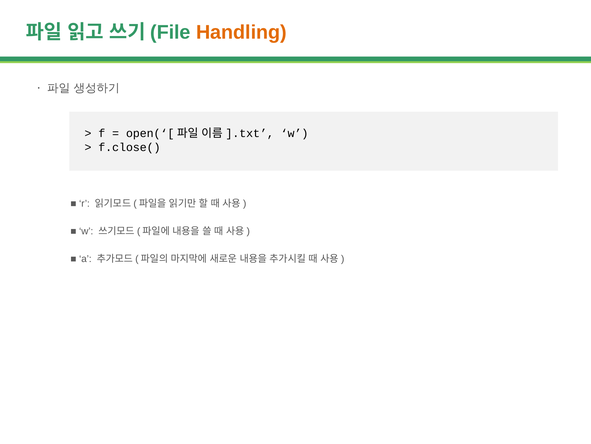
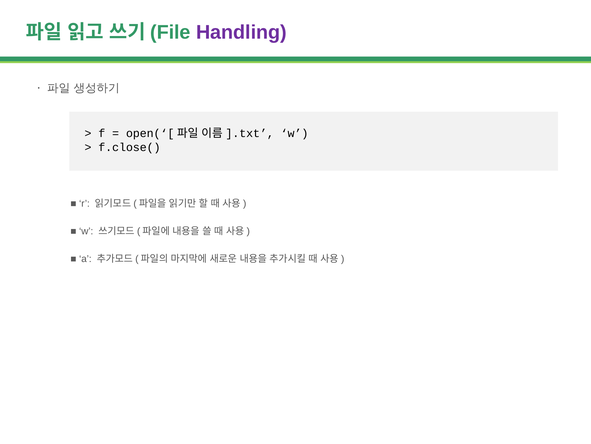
Handling colour: orange -> purple
